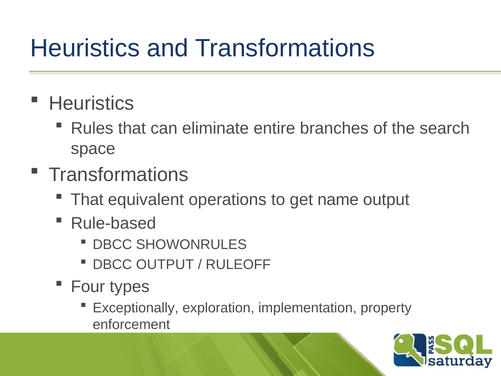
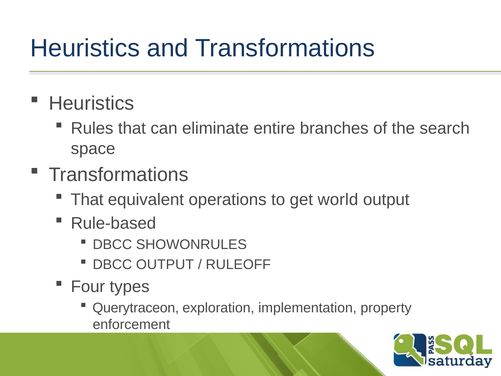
name: name -> world
Exceptionally: Exceptionally -> Querytraceon
